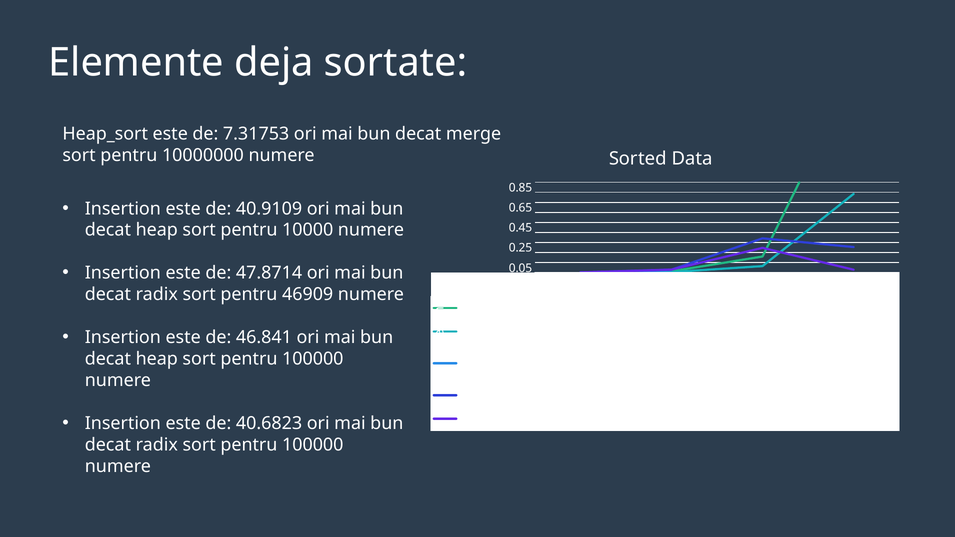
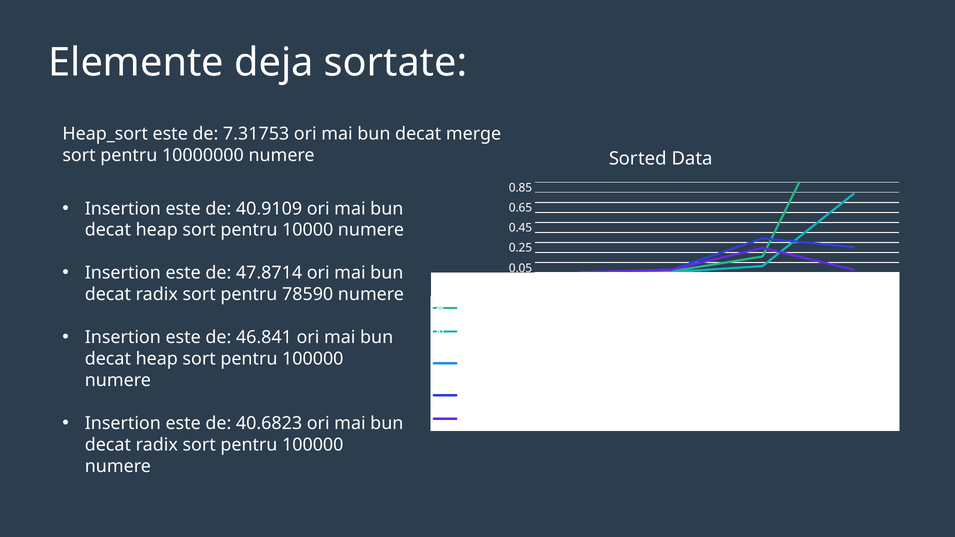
46909: 46909 -> 78590
